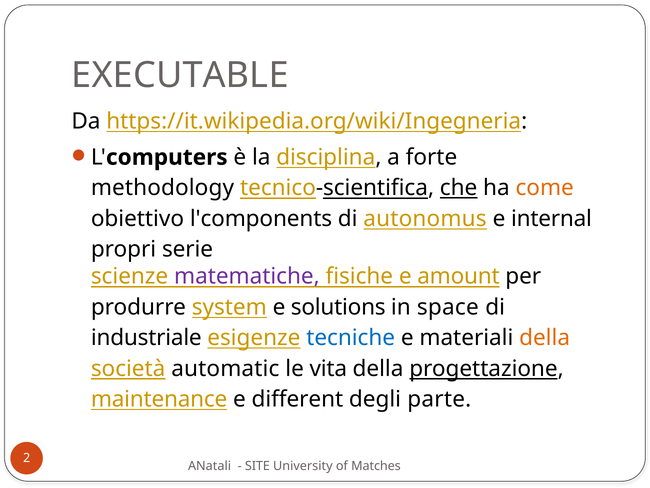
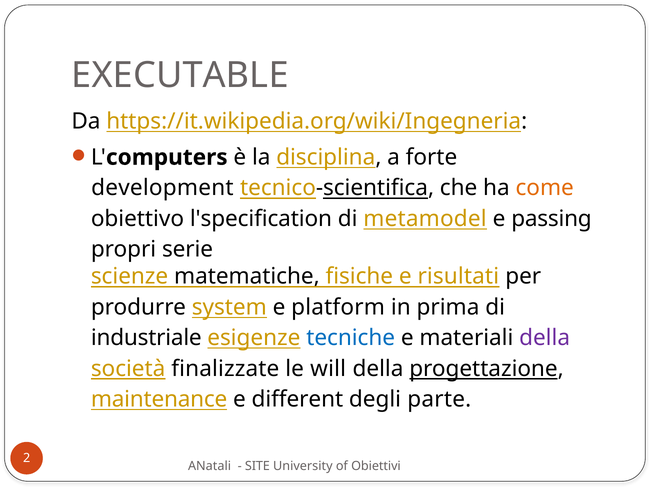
methodology: methodology -> development
che underline: present -> none
l'components: l'components -> l'specification
autonomus: autonomus -> metamodel
internal: internal -> passing
matematiche colour: purple -> black
amount: amount -> risultati
solutions: solutions -> platform
space: space -> prima
della at (545, 338) colour: orange -> purple
automatic: automatic -> finalizzate
vita: vita -> will
Matches: Matches -> Obiettivi
